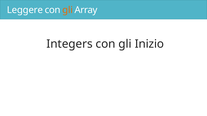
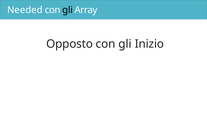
Leggere: Leggere -> Needed
gli at (68, 10) colour: orange -> black
Integers: Integers -> Opposto
